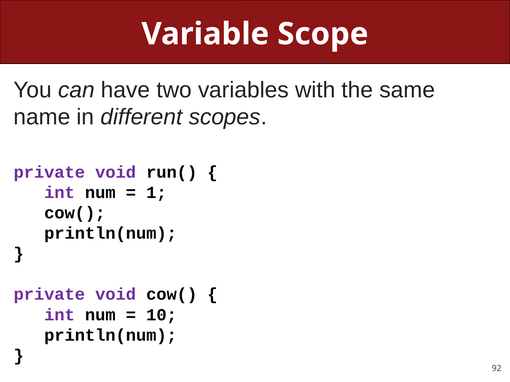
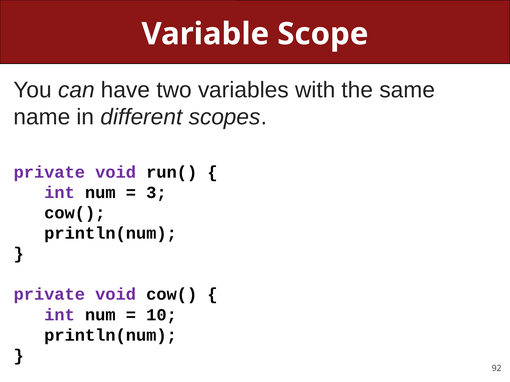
1: 1 -> 3
